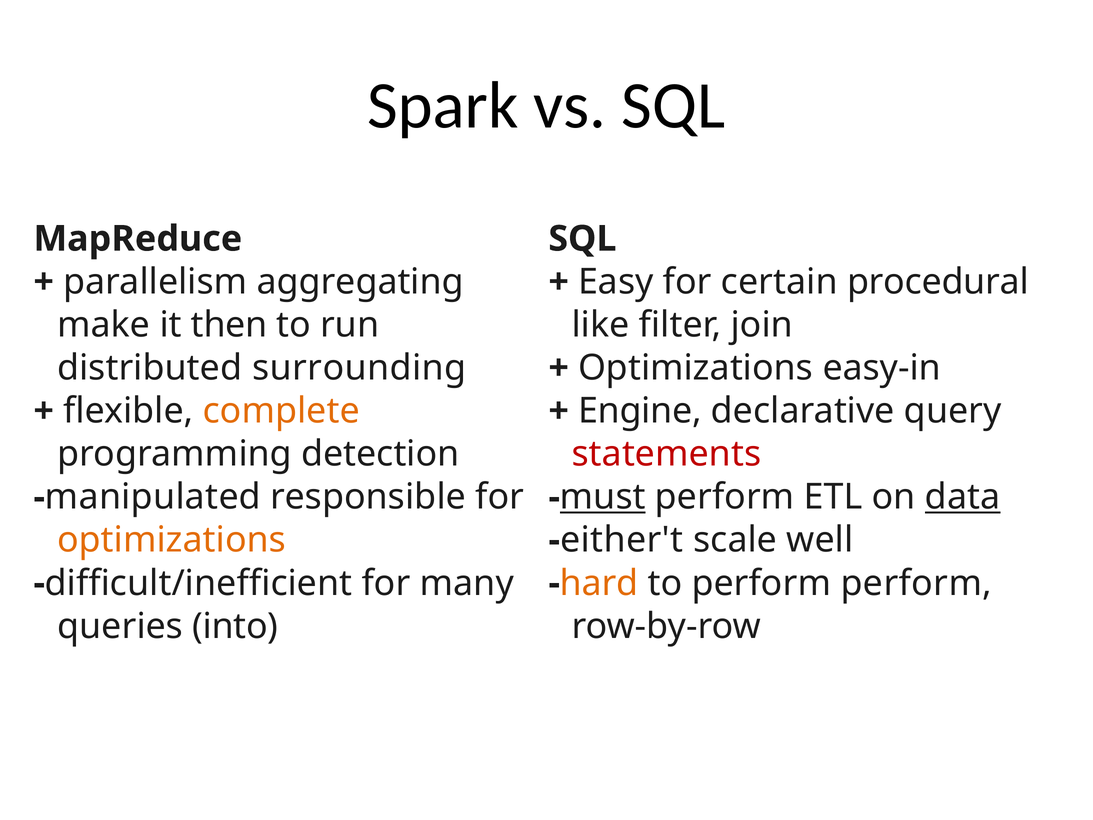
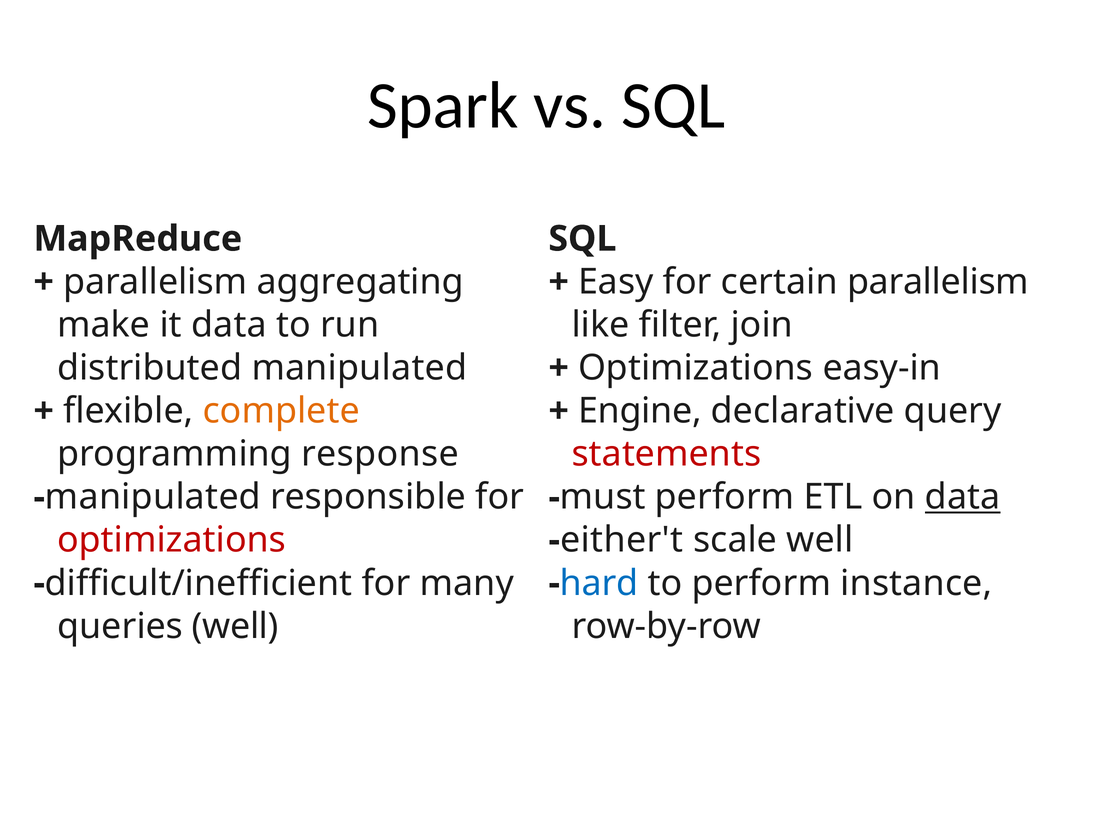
certain procedural: procedural -> parallelism
it then: then -> data
distributed surrounding: surrounding -> manipulated
detection: detection -> response
must underline: present -> none
optimizations at (172, 540) colour: orange -> red
hard colour: orange -> blue
perform perform: perform -> instance
queries into: into -> well
